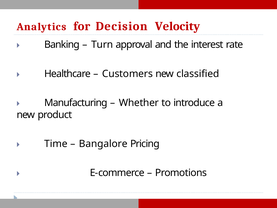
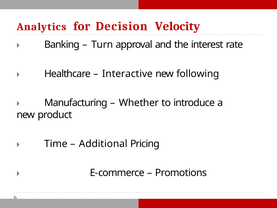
Customers: Customers -> Interactive
classified: classified -> following
Bangalore: Bangalore -> Additional
